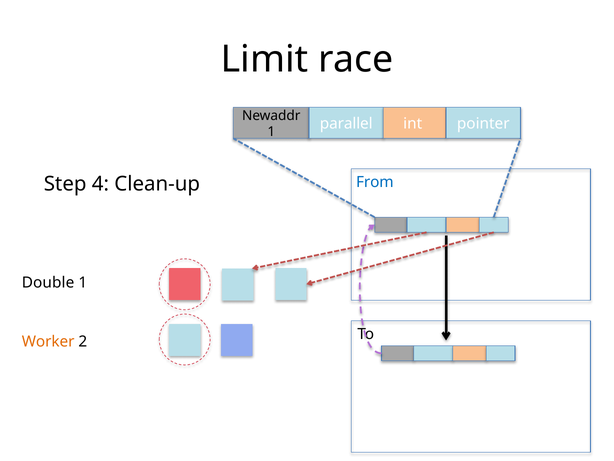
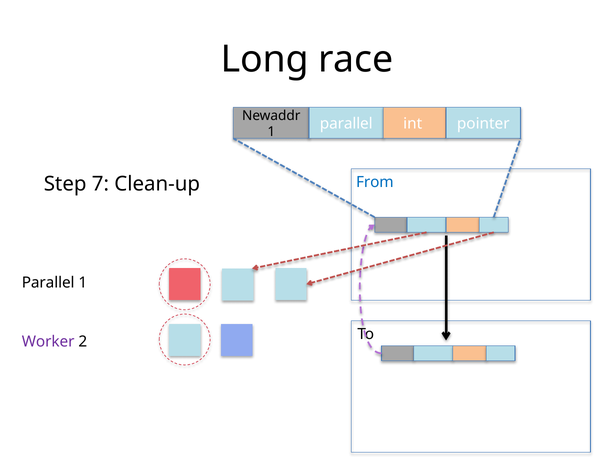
Limit: Limit -> Long
4: 4 -> 7
Double at (48, 283): Double -> Parallel
Worker colour: orange -> purple
